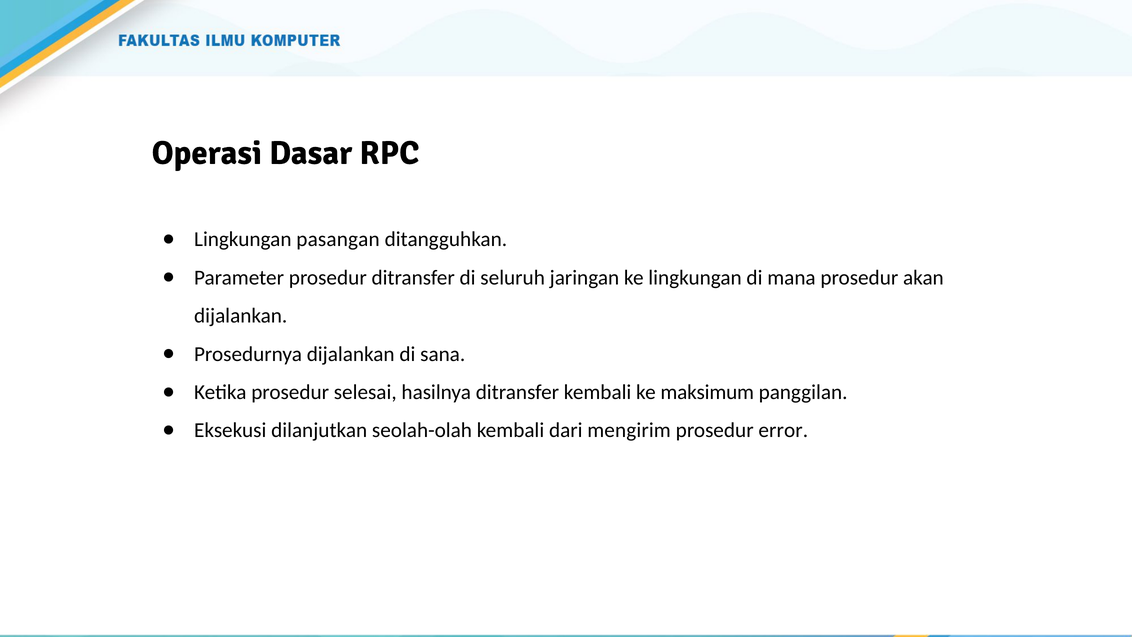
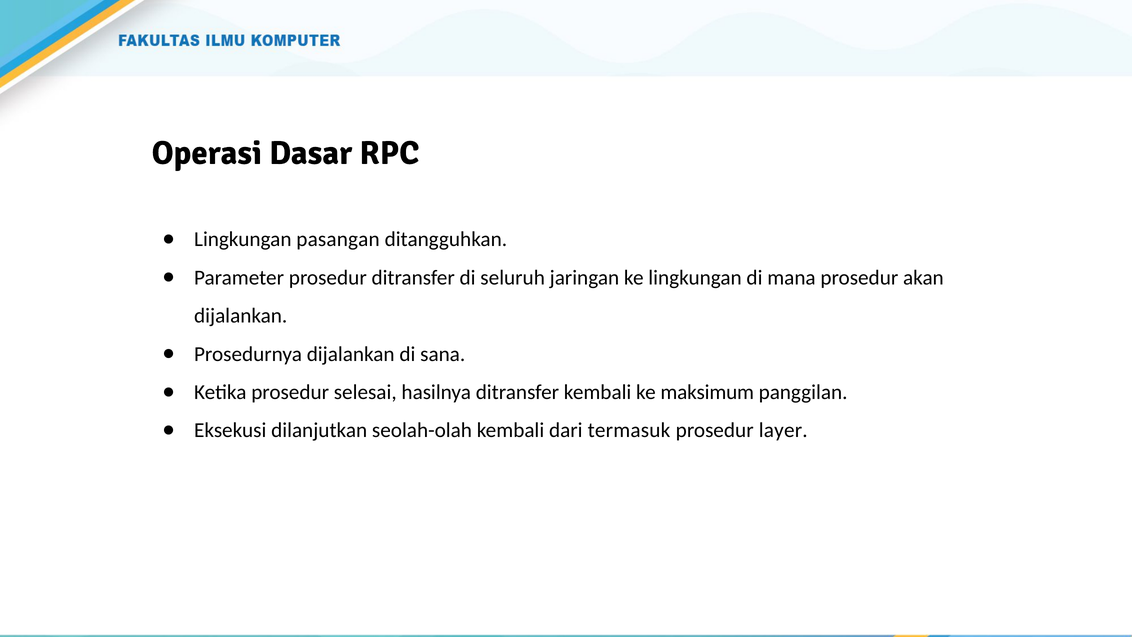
mengirim: mengirim -> termasuk
error: error -> layer
